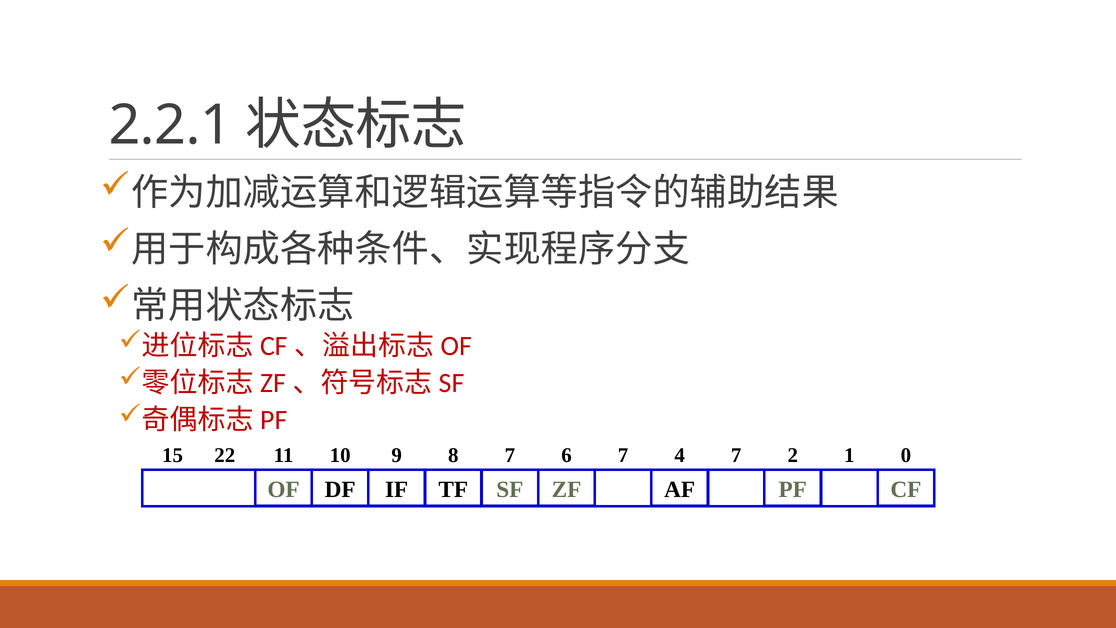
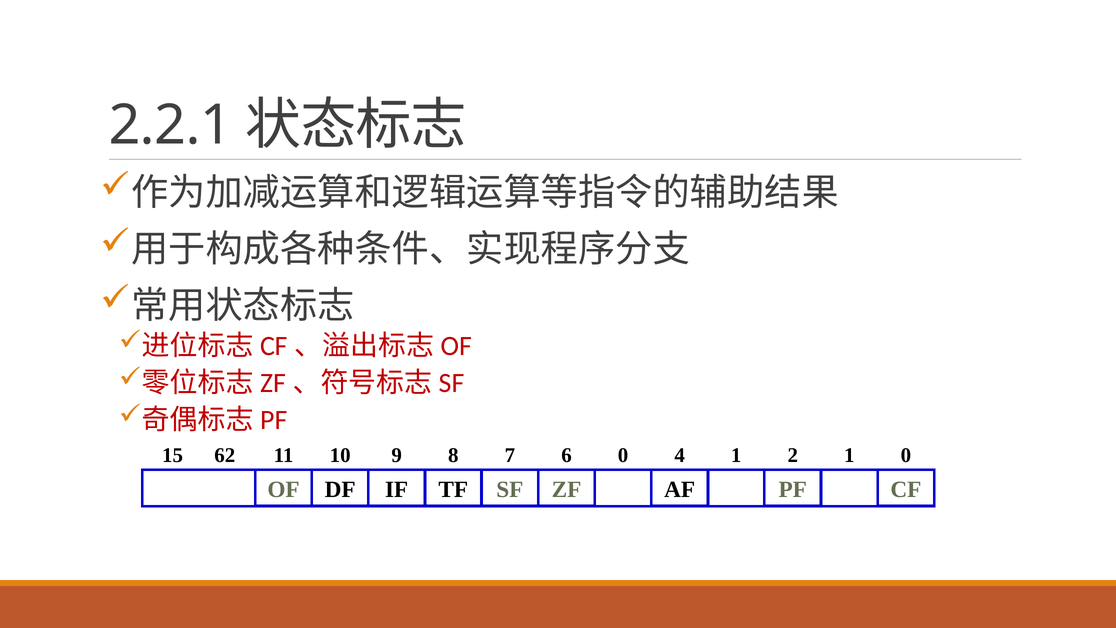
22: 22 -> 62
6 7: 7 -> 0
4 7: 7 -> 1
